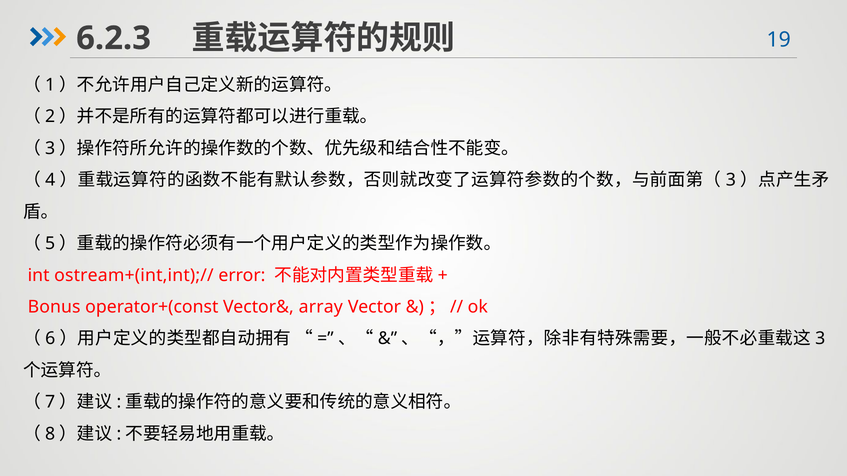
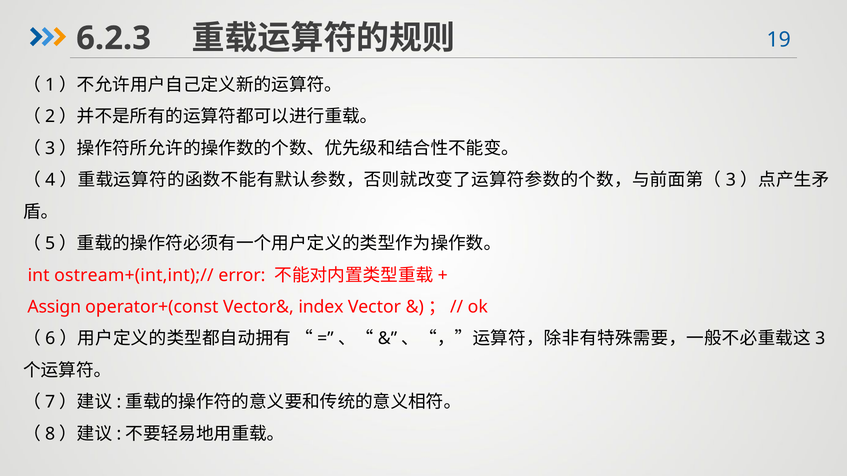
Bonus: Bonus -> Assign
array: array -> index
